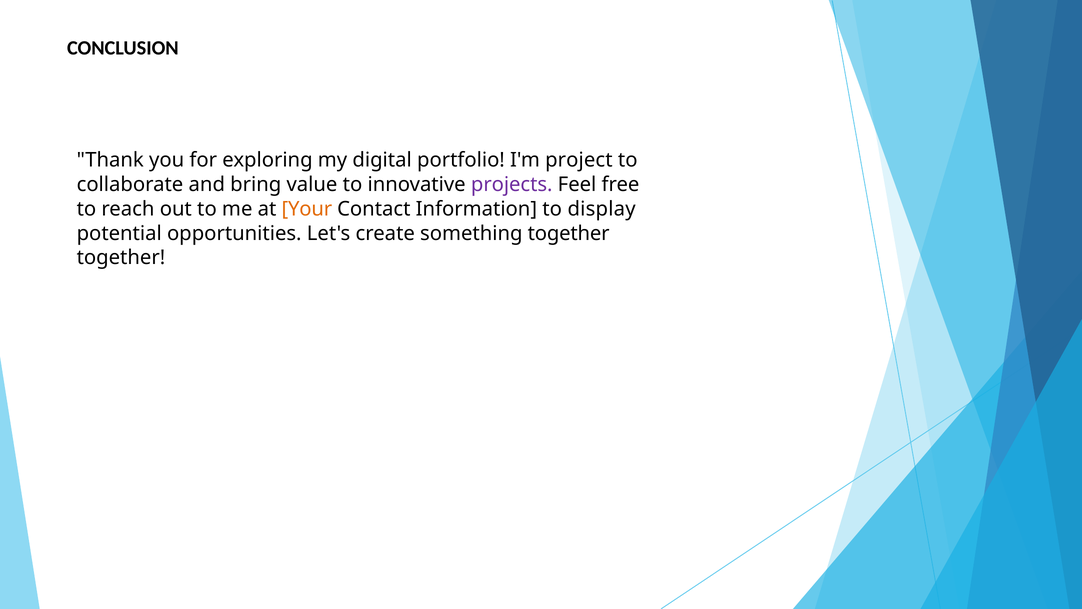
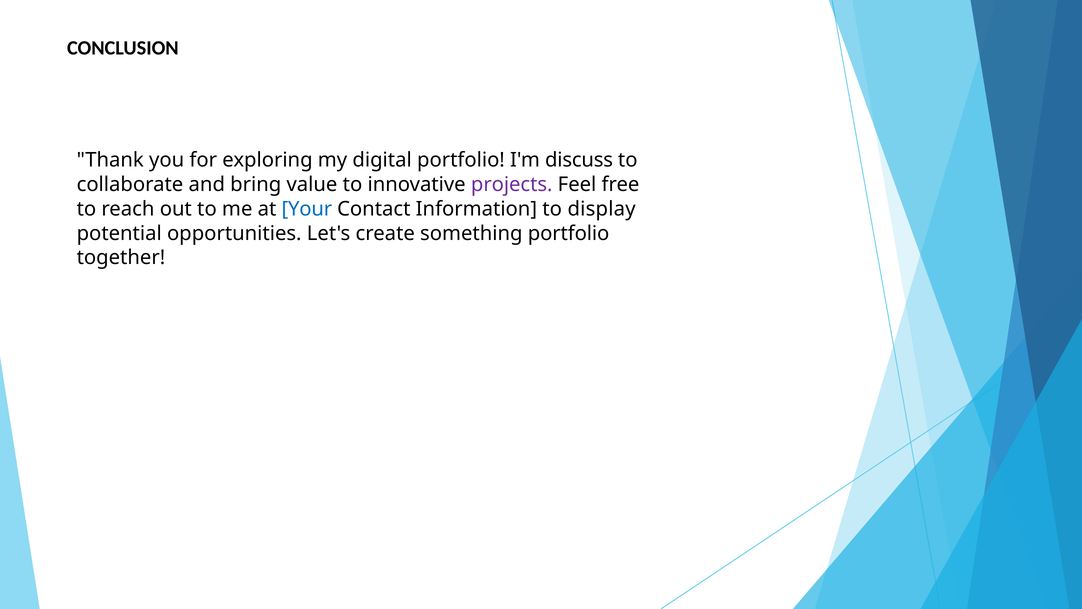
project: project -> discuss
Your colour: orange -> blue
something together: together -> portfolio
